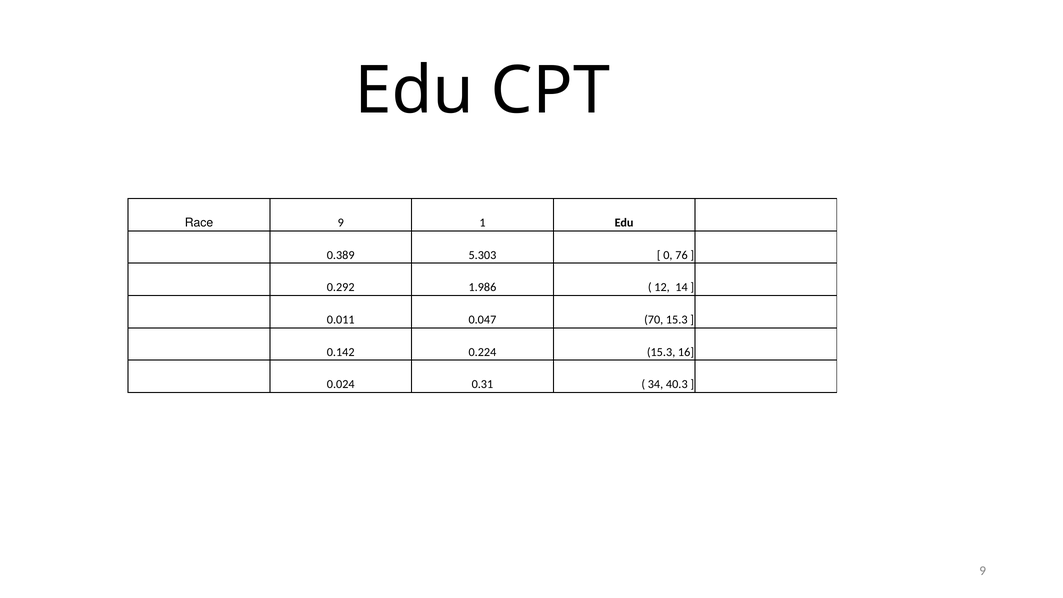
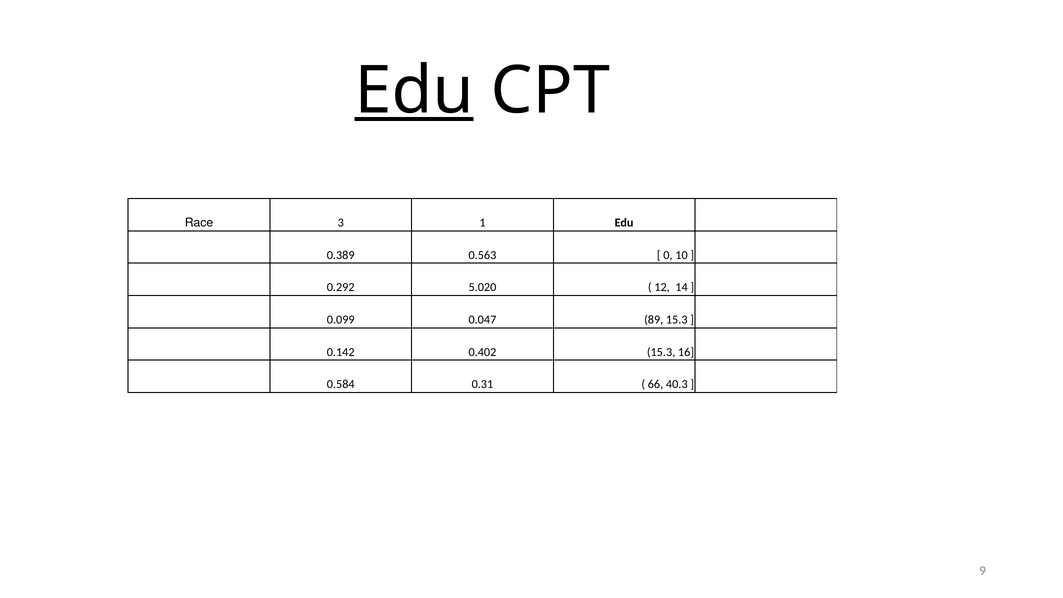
Edu at (414, 91) underline: none -> present
Race 9: 9 -> 3
5.303: 5.303 -> 0.563
76: 76 -> 10
1.986: 1.986 -> 5.020
0.011: 0.011 -> 0.099
70: 70 -> 89
0.224: 0.224 -> 0.402
0.024: 0.024 -> 0.584
34: 34 -> 66
